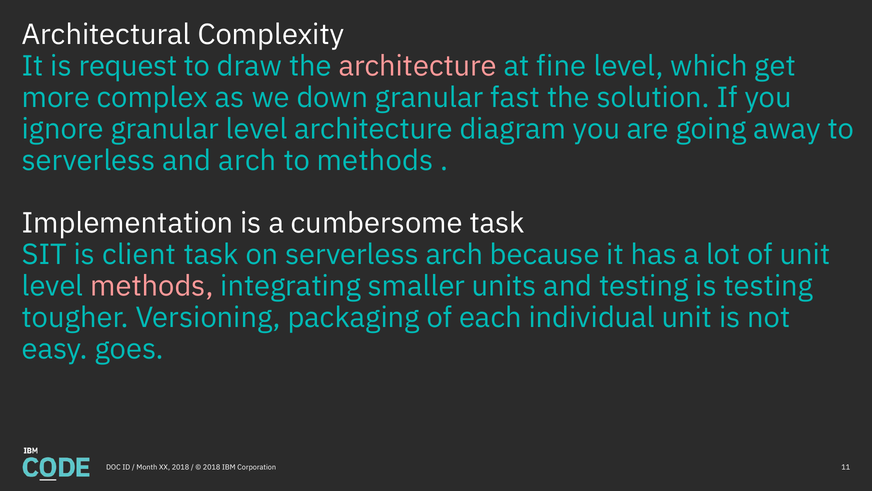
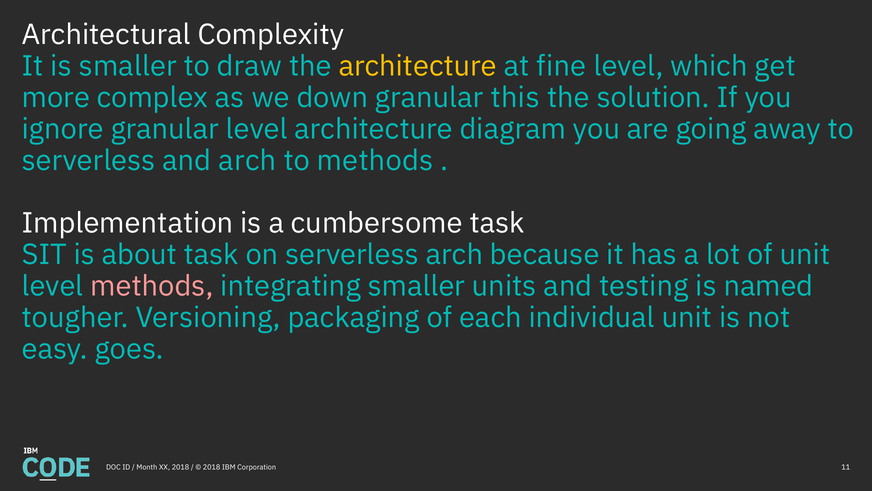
is request: request -> smaller
architecture at (418, 66) colour: pink -> yellow
fast: fast -> this
client: client -> about
is testing: testing -> named
